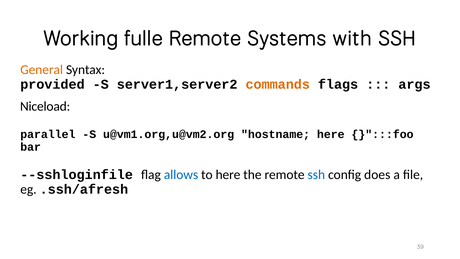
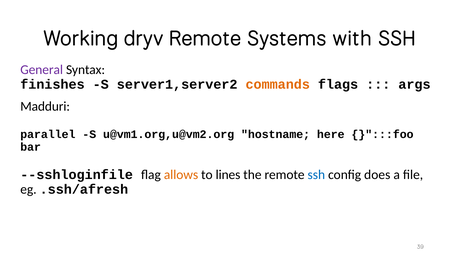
fulle: fulle -> dryv
General colour: orange -> purple
provided: provided -> finishes
Niceload: Niceload -> Madduri
allows colour: blue -> orange
to here: here -> lines
